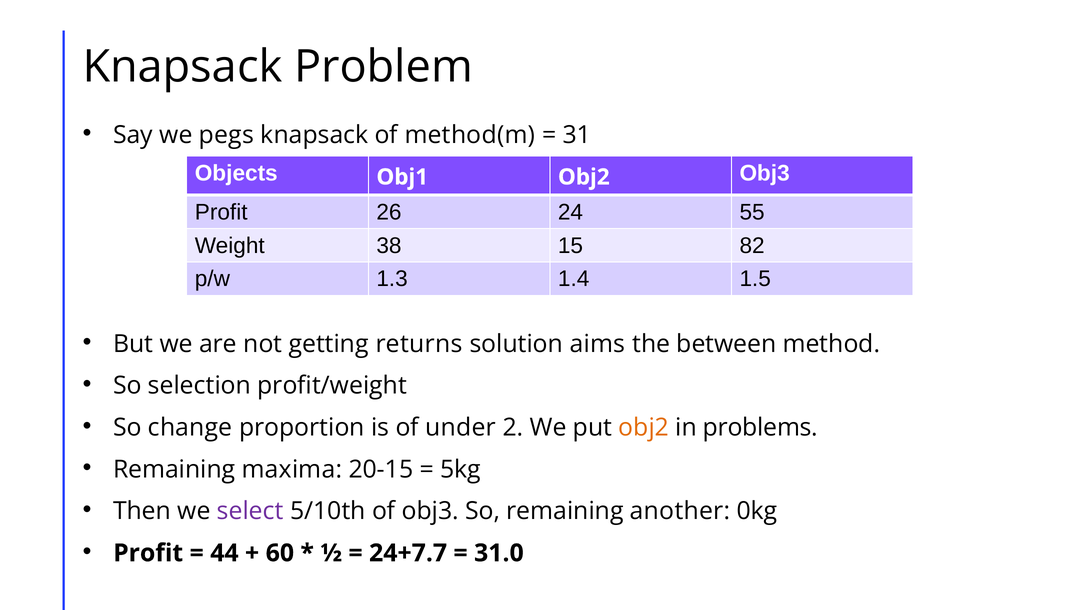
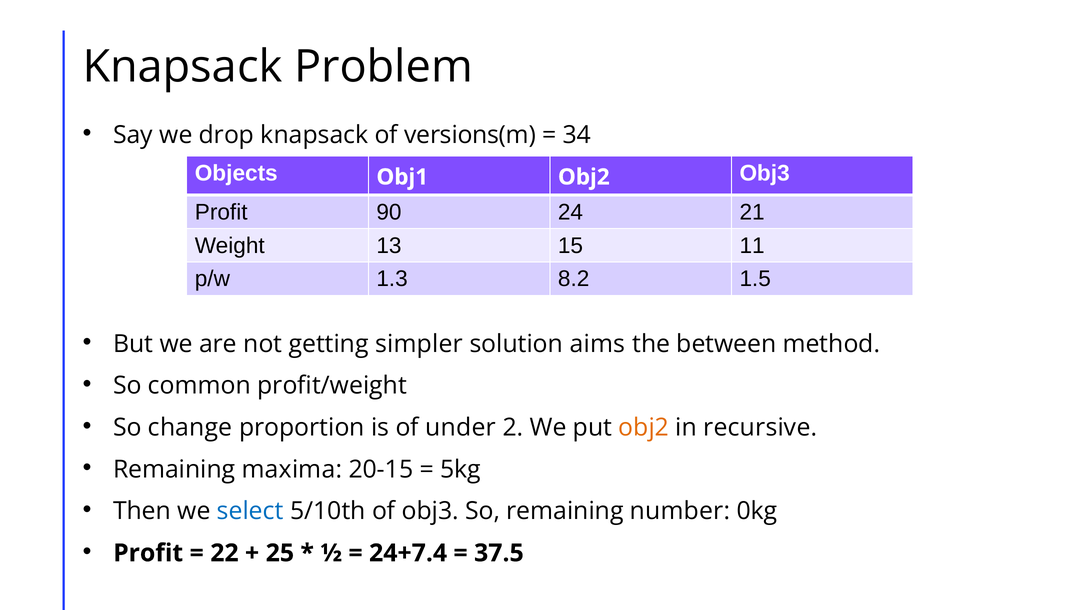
pegs: pegs -> drop
method(m: method(m -> versions(m
31: 31 -> 34
26: 26 -> 90
55: 55 -> 21
38: 38 -> 13
82: 82 -> 11
1.4: 1.4 -> 8.2
returns: returns -> simpler
selection: selection -> common
problems: problems -> recursive
select colour: purple -> blue
another: another -> number
44: 44 -> 22
60: 60 -> 25
24+7.7: 24+7.7 -> 24+7.4
31.0: 31.0 -> 37.5
